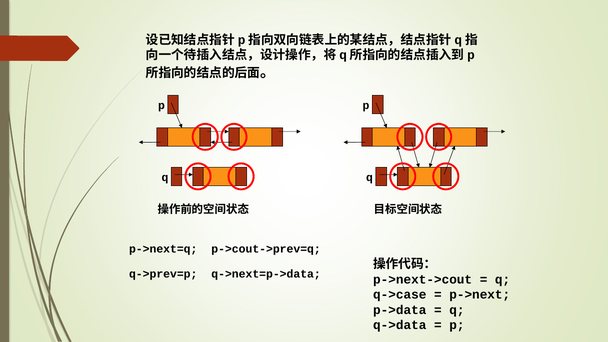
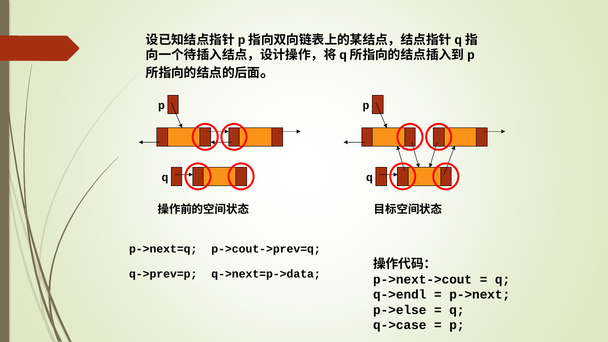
q->case: q->case -> q->endl
p->data: p->data -> p->else
q->data: q->data -> q->case
